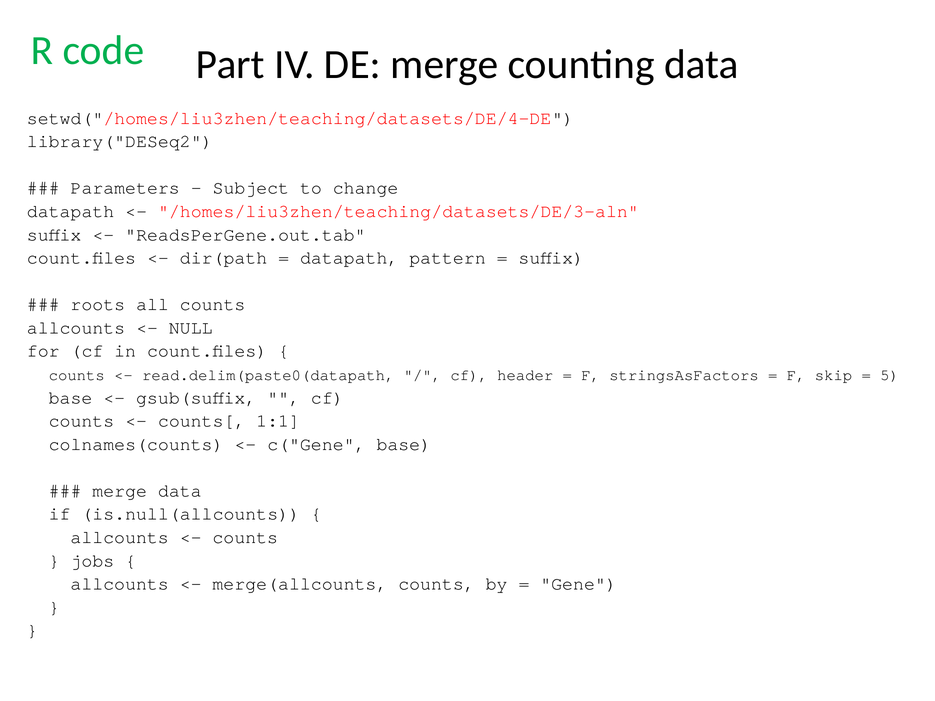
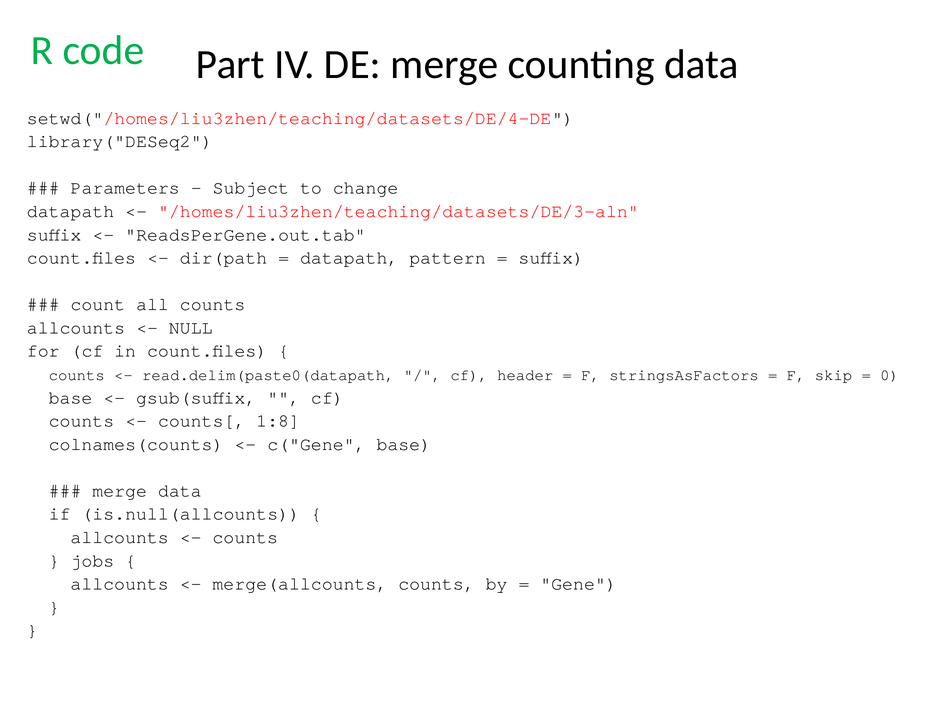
roots: roots -> count
5: 5 -> 0
1:1: 1:1 -> 1:8
